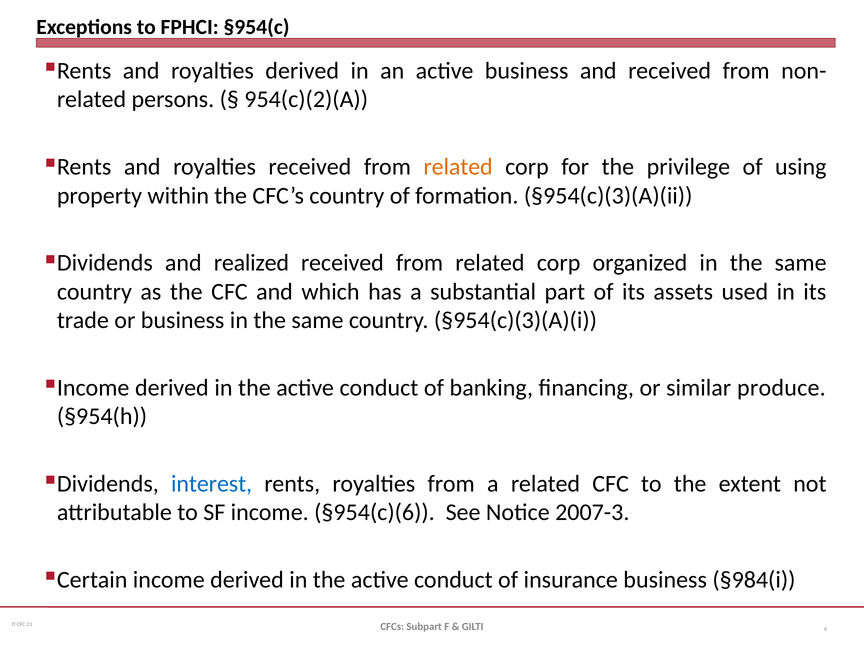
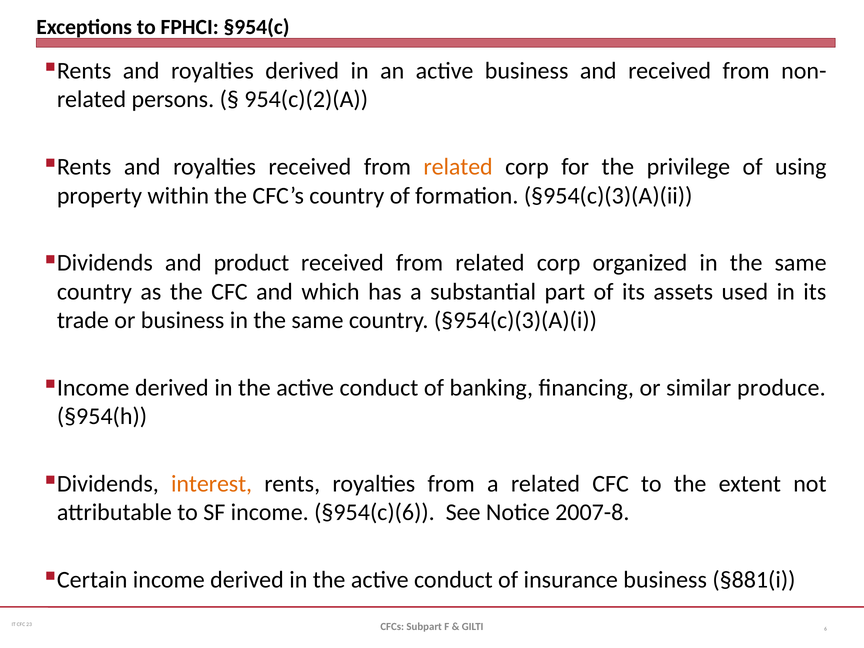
realized: realized -> product
interest colour: blue -> orange
2007-3: 2007-3 -> 2007-8
§984(i: §984(i -> §881(i
